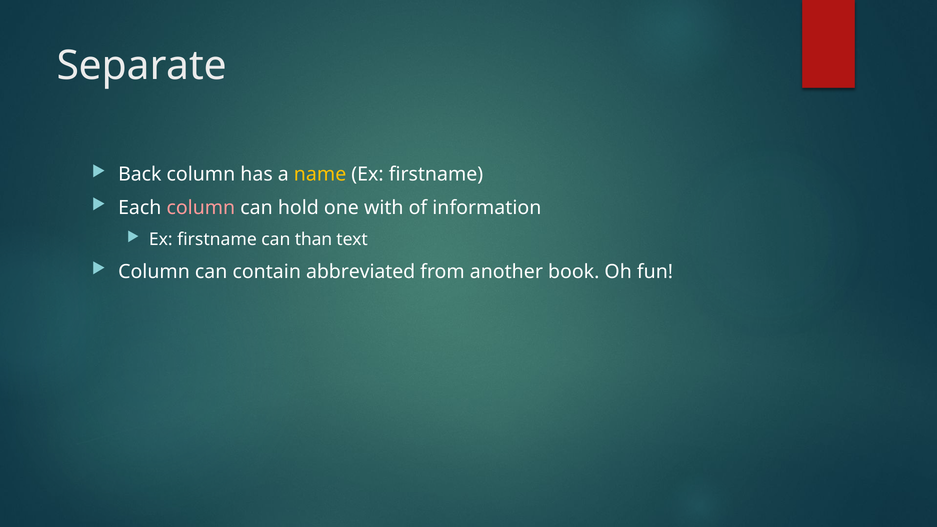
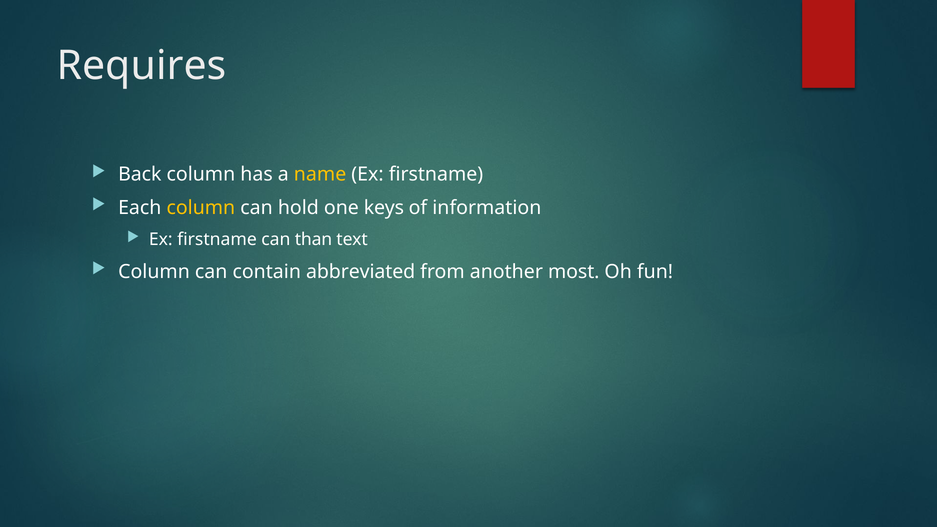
Separate: Separate -> Requires
column at (201, 208) colour: pink -> yellow
with: with -> keys
book: book -> most
